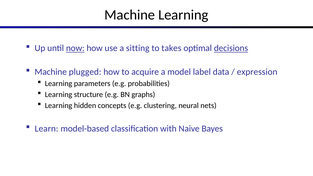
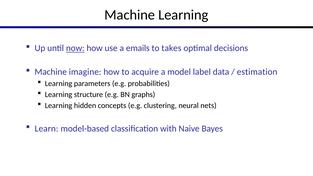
sitting: sitting -> emails
decisions underline: present -> none
plugged: plugged -> imagine
expression: expression -> estimation
